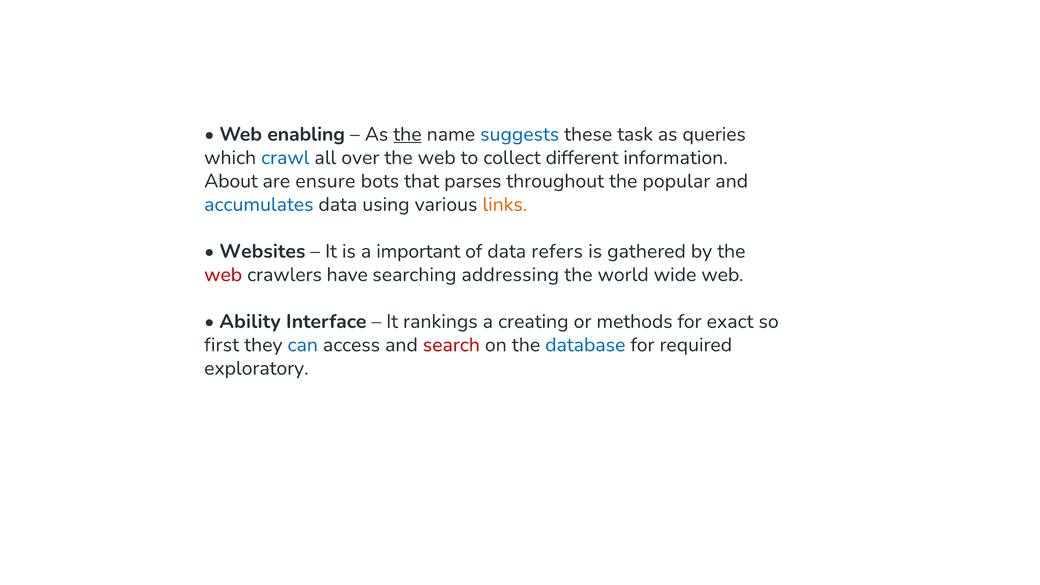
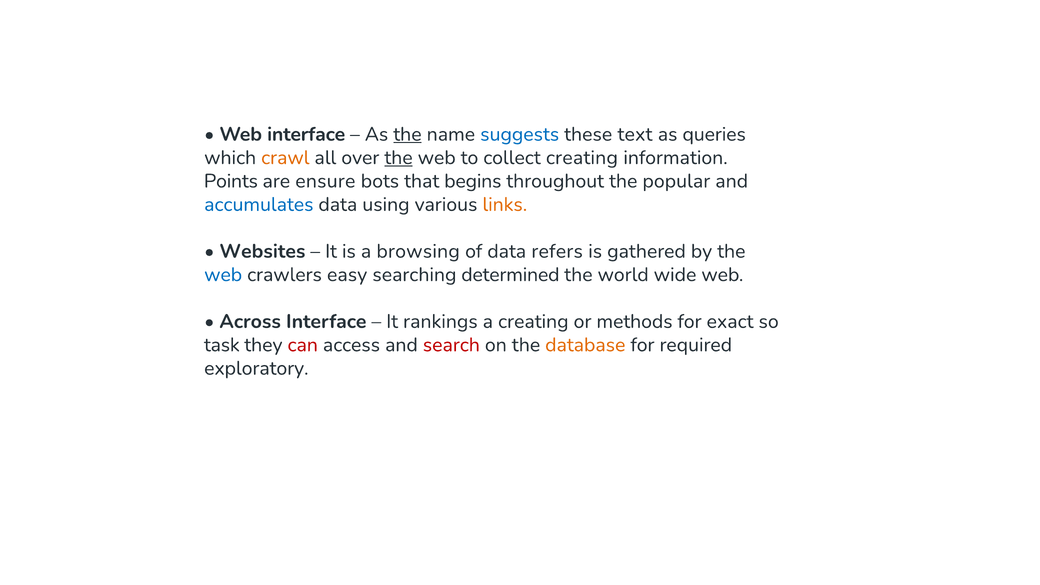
Web enabling: enabling -> interface
task: task -> text
crawl colour: blue -> orange
the at (399, 158) underline: none -> present
collect different: different -> creating
About: About -> Points
parses: parses -> begins
important: important -> browsing
web at (223, 275) colour: red -> blue
have: have -> easy
addressing: addressing -> determined
Ability: Ability -> Across
first: first -> task
can colour: blue -> red
database colour: blue -> orange
